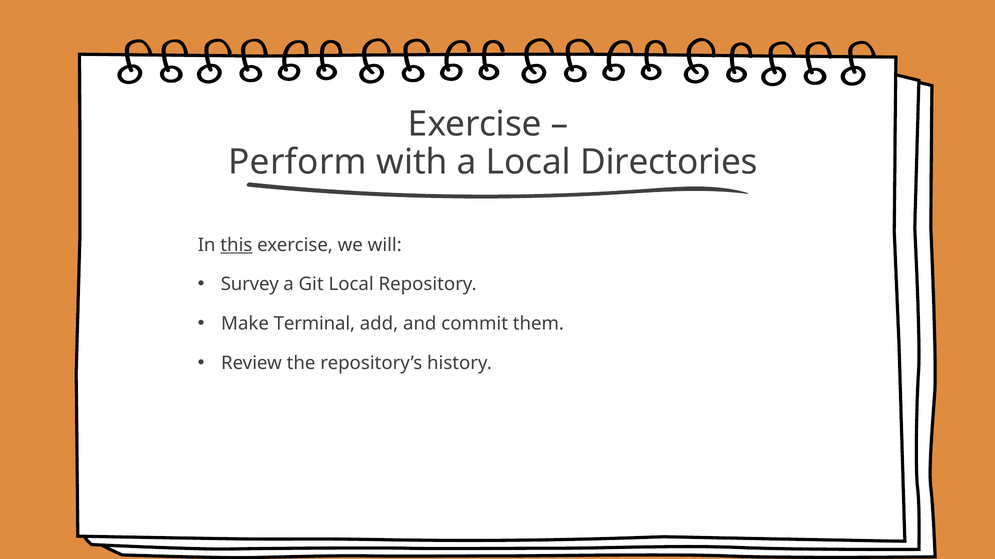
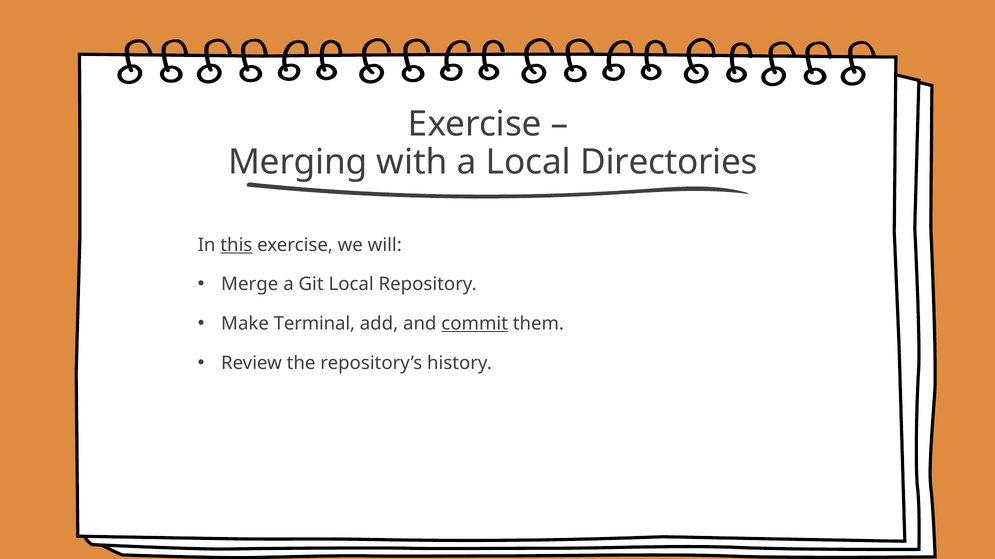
Perform: Perform -> Merging
Survey: Survey -> Merge
commit underline: none -> present
